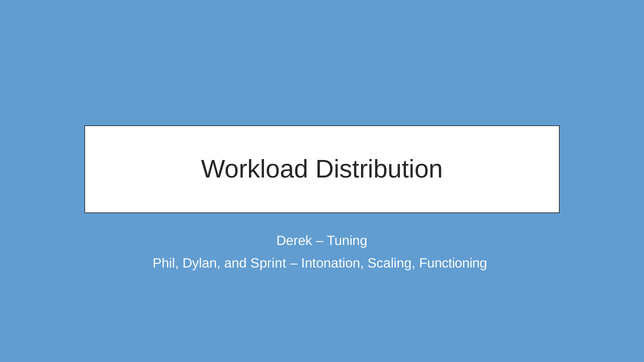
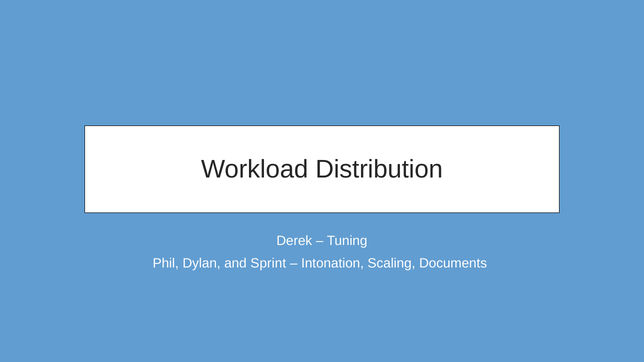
Functioning: Functioning -> Documents
